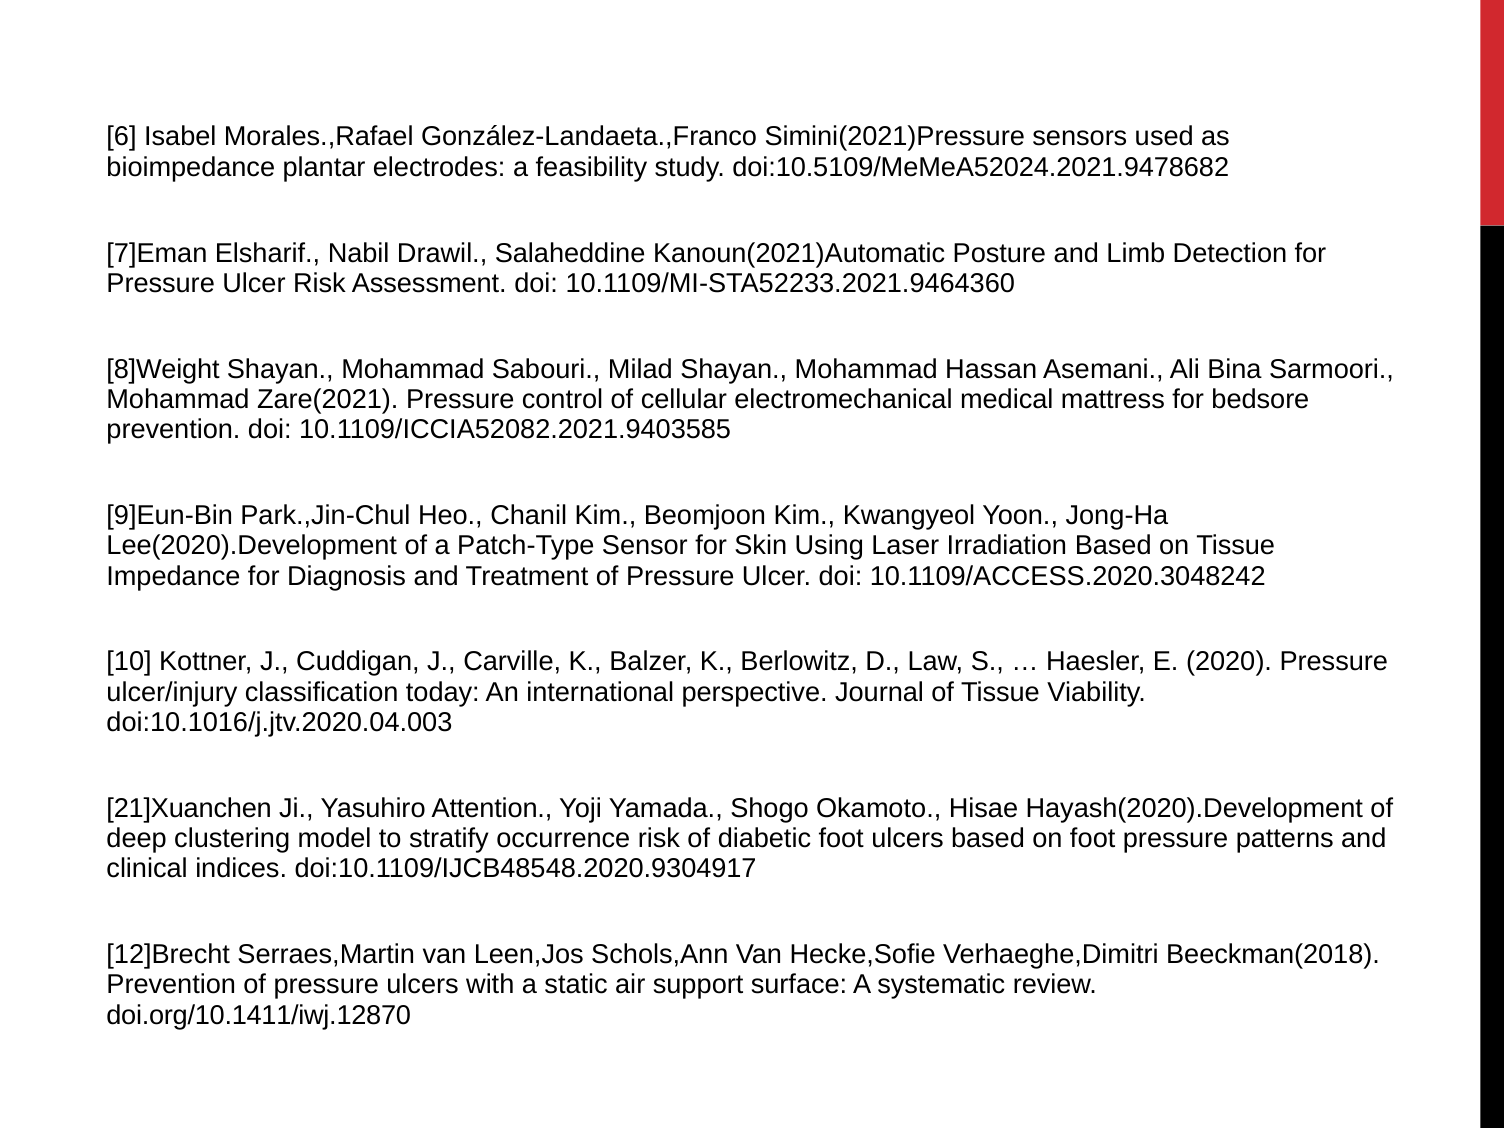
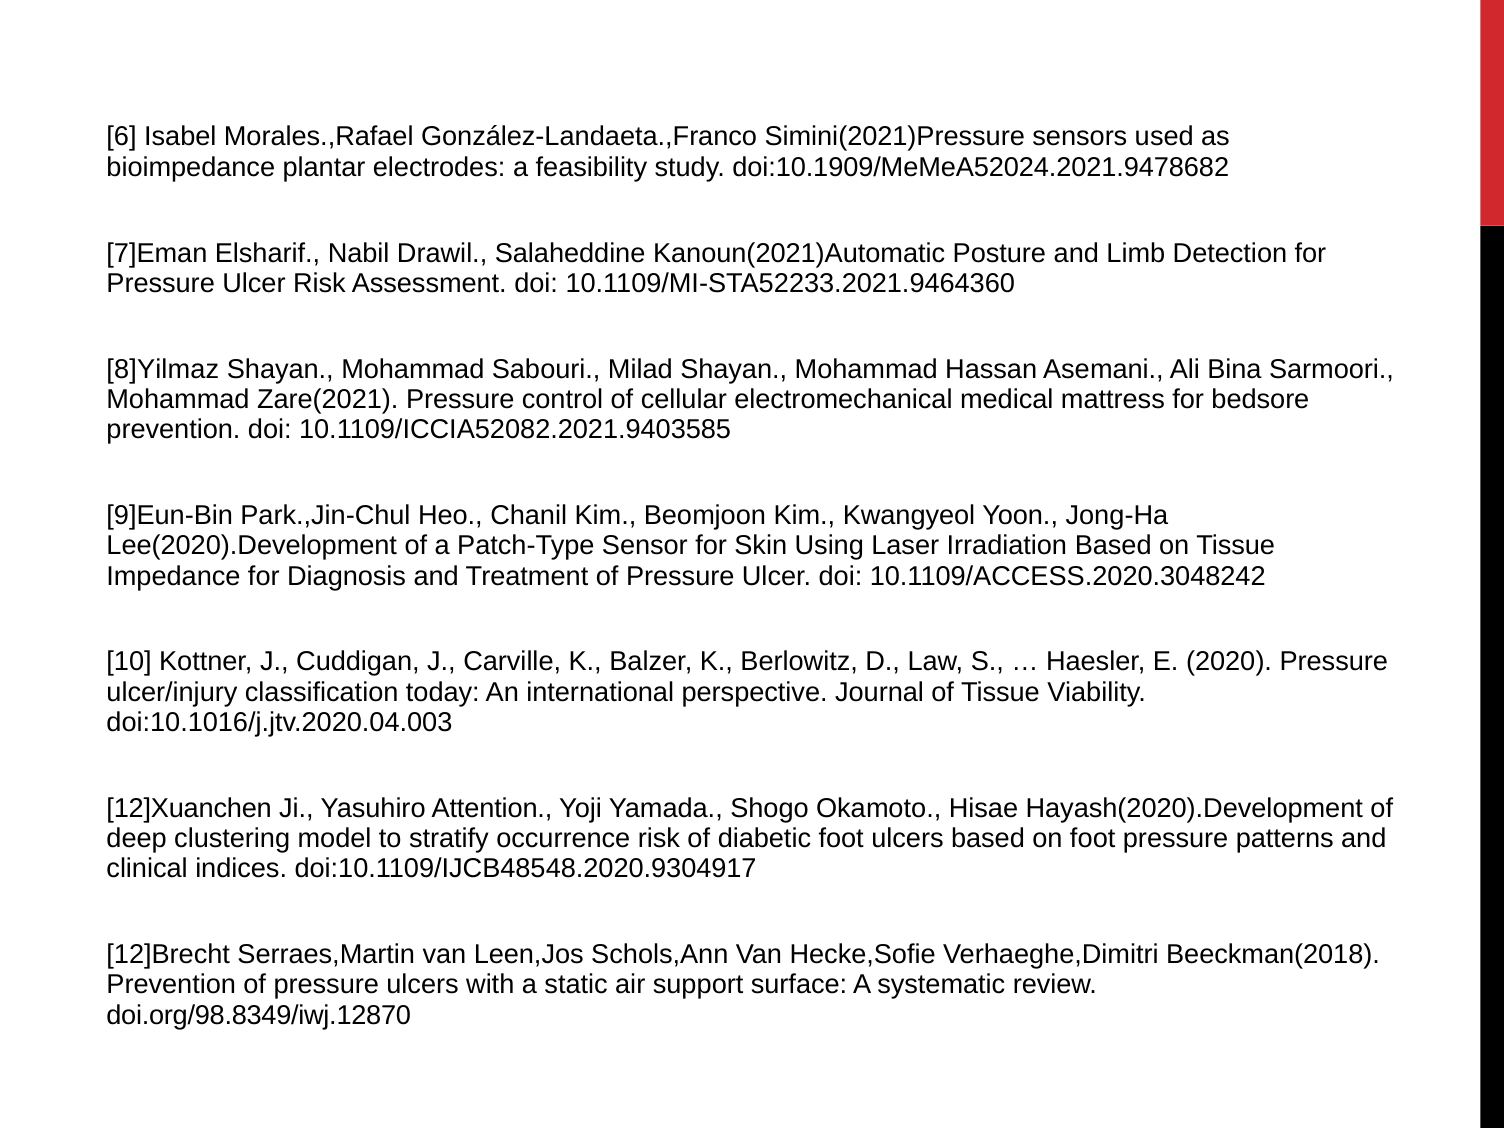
doi:10.5109/MeMeA52024.2021.9478682: doi:10.5109/MeMeA52024.2021.9478682 -> doi:10.1909/MeMeA52024.2021.9478682
8]Weight: 8]Weight -> 8]Yilmaz
21]Xuanchen: 21]Xuanchen -> 12]Xuanchen
doi.org/10.1411/iwj.12870: doi.org/10.1411/iwj.12870 -> doi.org/98.8349/iwj.12870
